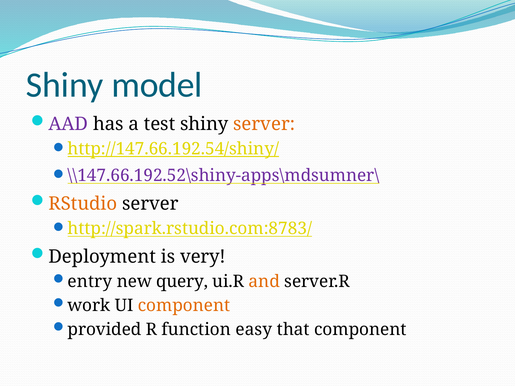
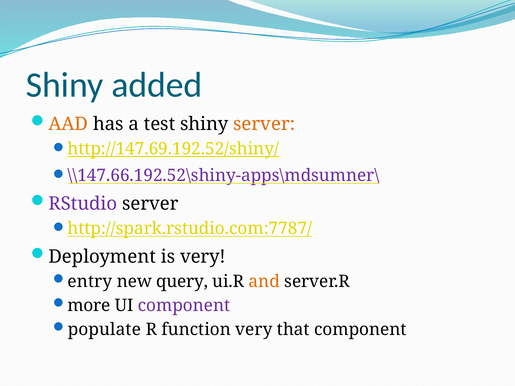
model: model -> added
AAD colour: purple -> orange
http://147.66.192.54/shiny/: http://147.66.192.54/shiny/ -> http://147.69.192.52/shiny/
RStudio colour: orange -> purple
http://spark.rstudio.com:8783/: http://spark.rstudio.com:8783/ -> http://spark.rstudio.com:7787/
work: work -> more
component at (184, 306) colour: orange -> purple
provided: provided -> populate
function easy: easy -> very
